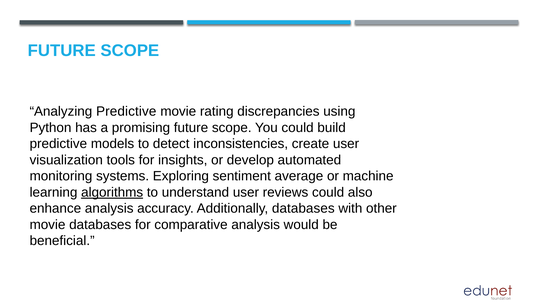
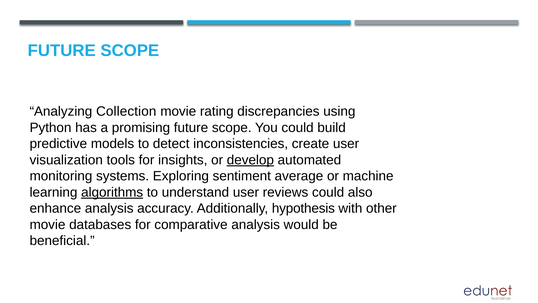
Analyzing Predictive: Predictive -> Collection
develop underline: none -> present
Additionally databases: databases -> hypothesis
